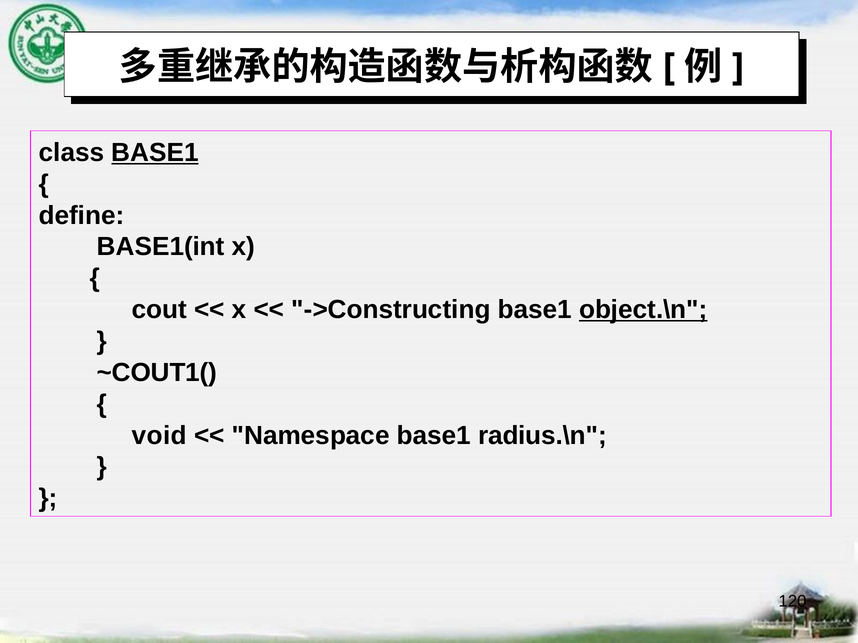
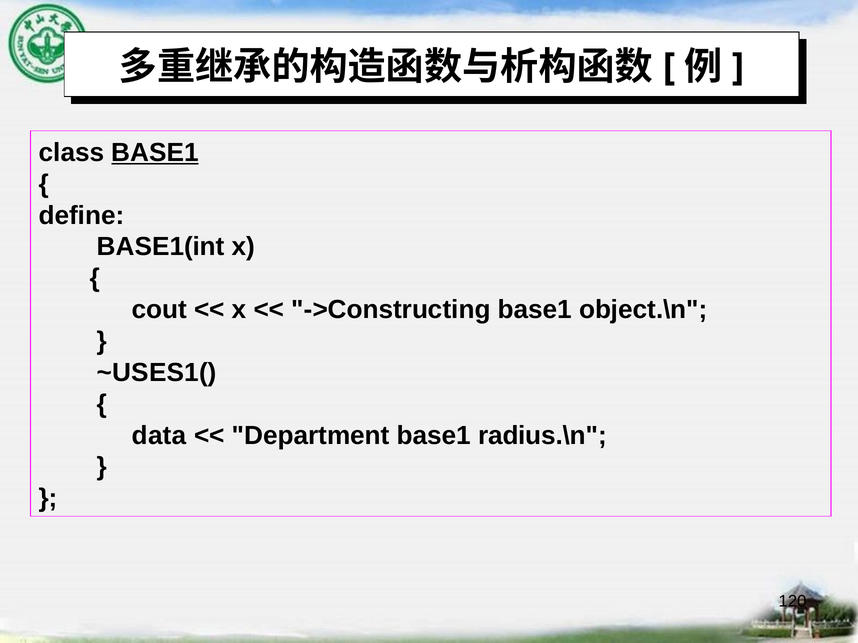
object.\n underline: present -> none
~COUT1(: ~COUT1( -> ~USES1(
void: void -> data
Namespace: Namespace -> Department
